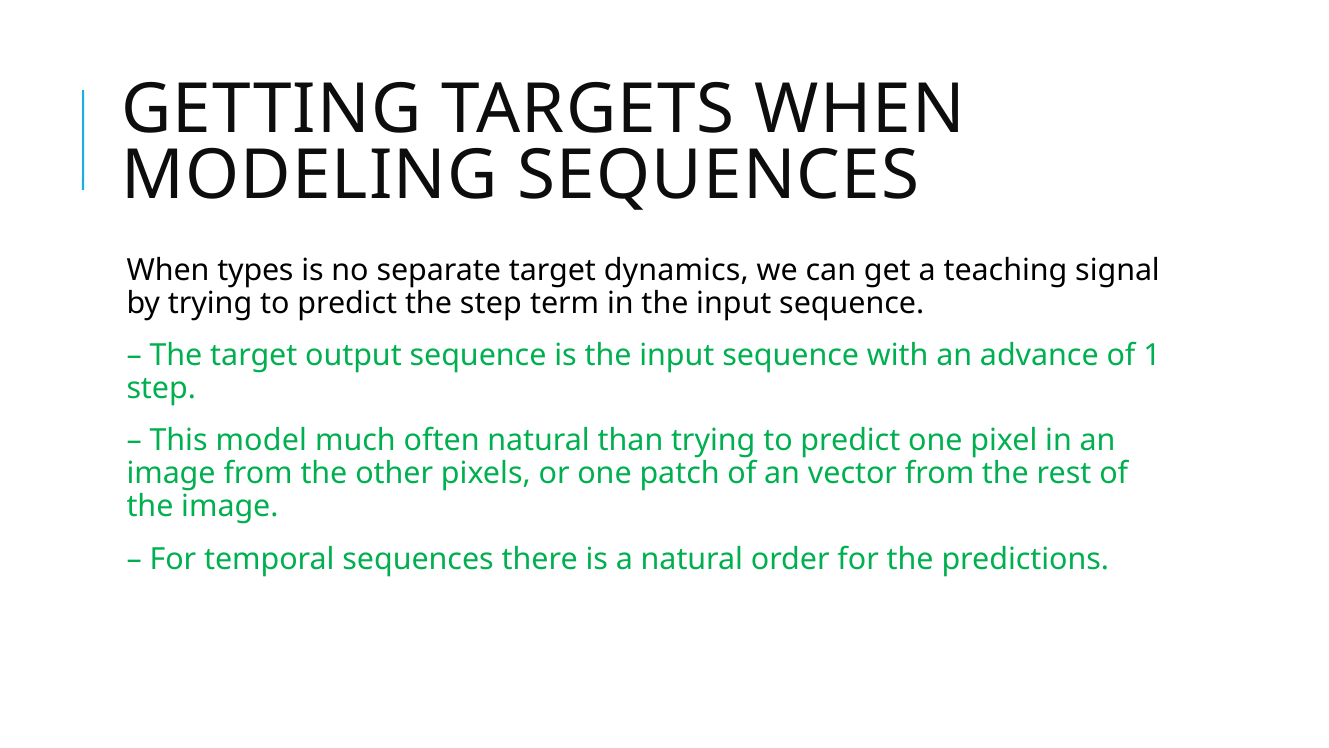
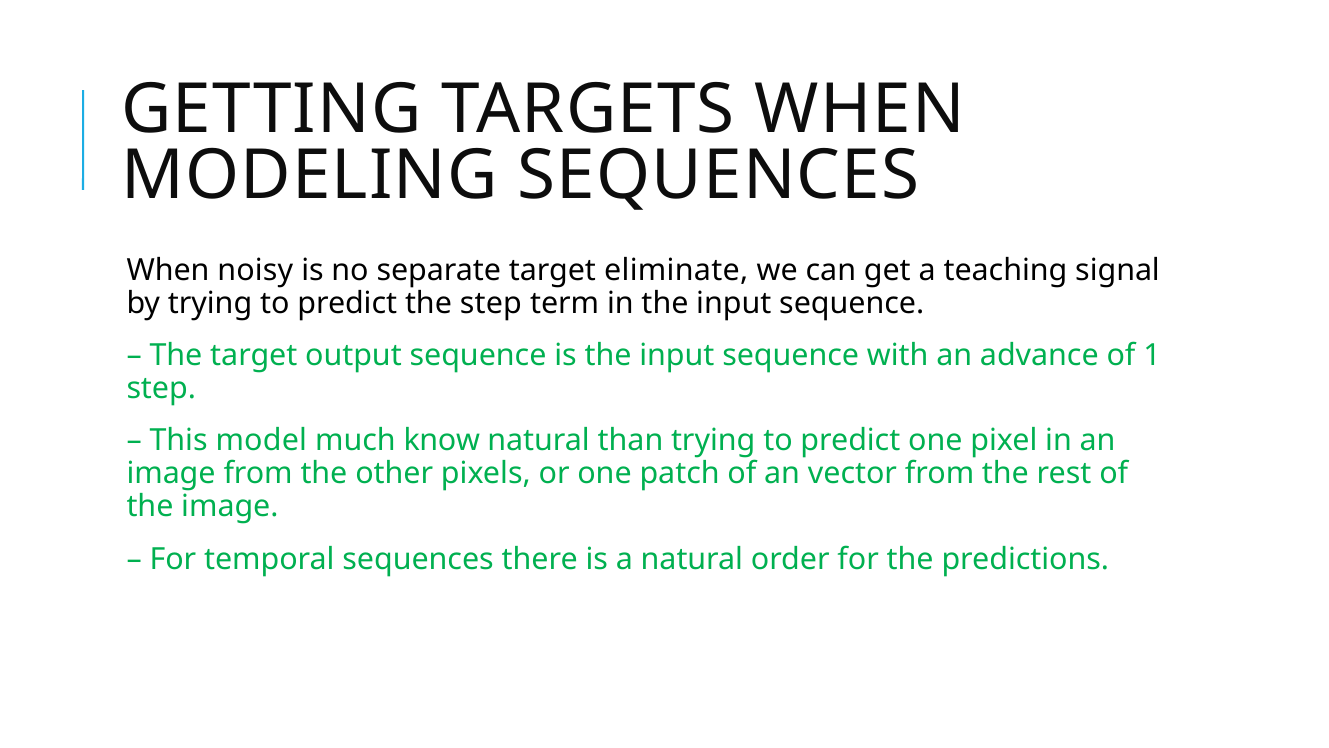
types: types -> noisy
dynamics: dynamics -> eliminate
often: often -> know
